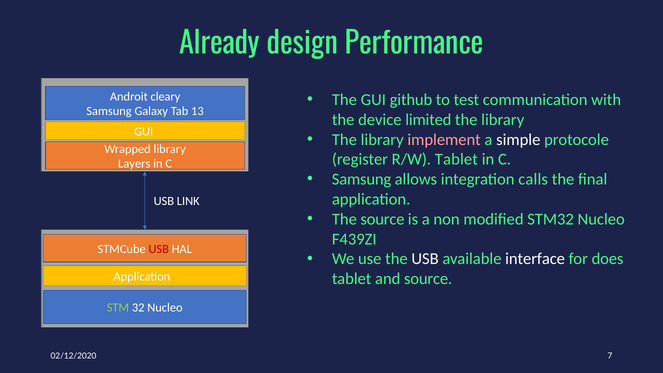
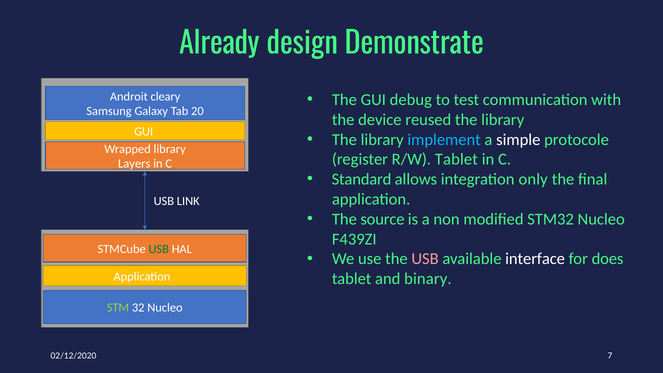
Performance: Performance -> Demonstrate
github: github -> debug
13: 13 -> 20
limited: limited -> reused
implement colour: pink -> light blue
Samsung at (362, 179): Samsung -> Standard
calls: calls -> only
USB at (159, 249) colour: red -> green
USB at (425, 259) colour: white -> pink
and source: source -> binary
